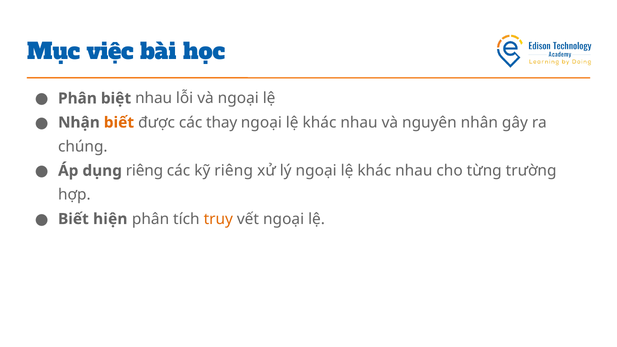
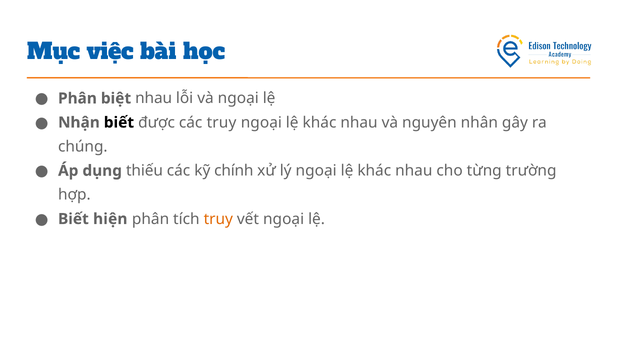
biết at (119, 123) colour: orange -> black
các thay: thay -> truy
riêng at (144, 171): riêng -> thiếu
kỹ riêng: riêng -> chính
